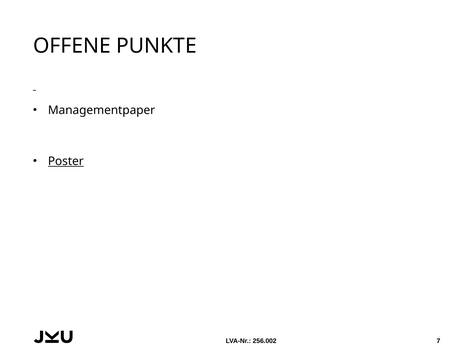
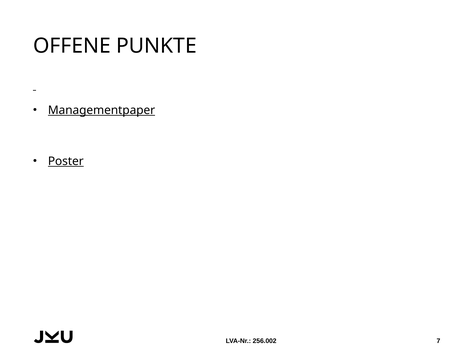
Managementpaper underline: none -> present
